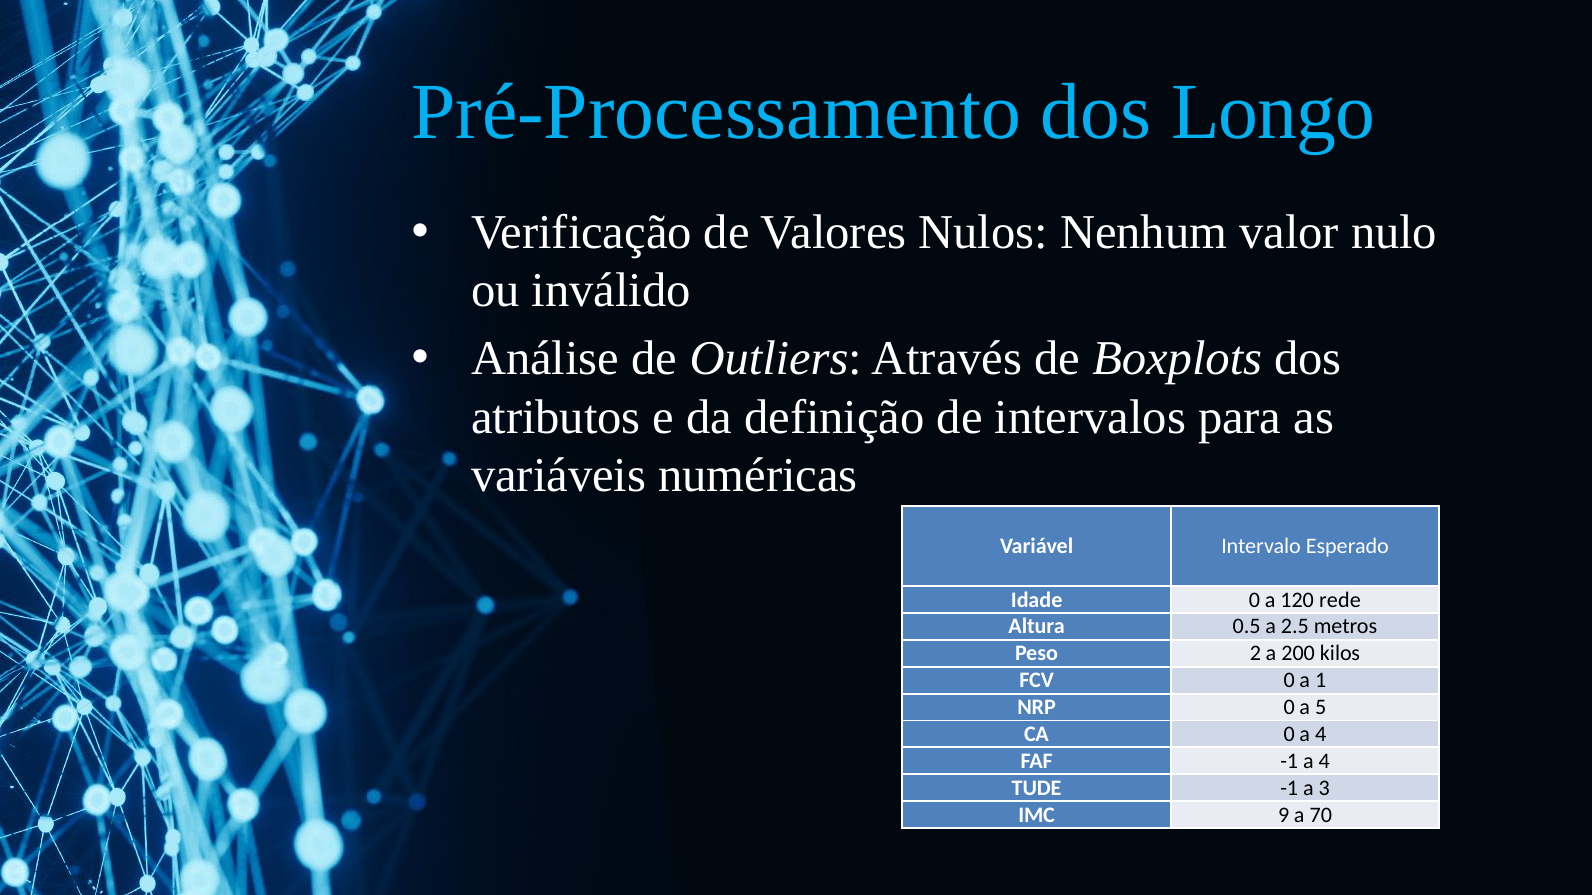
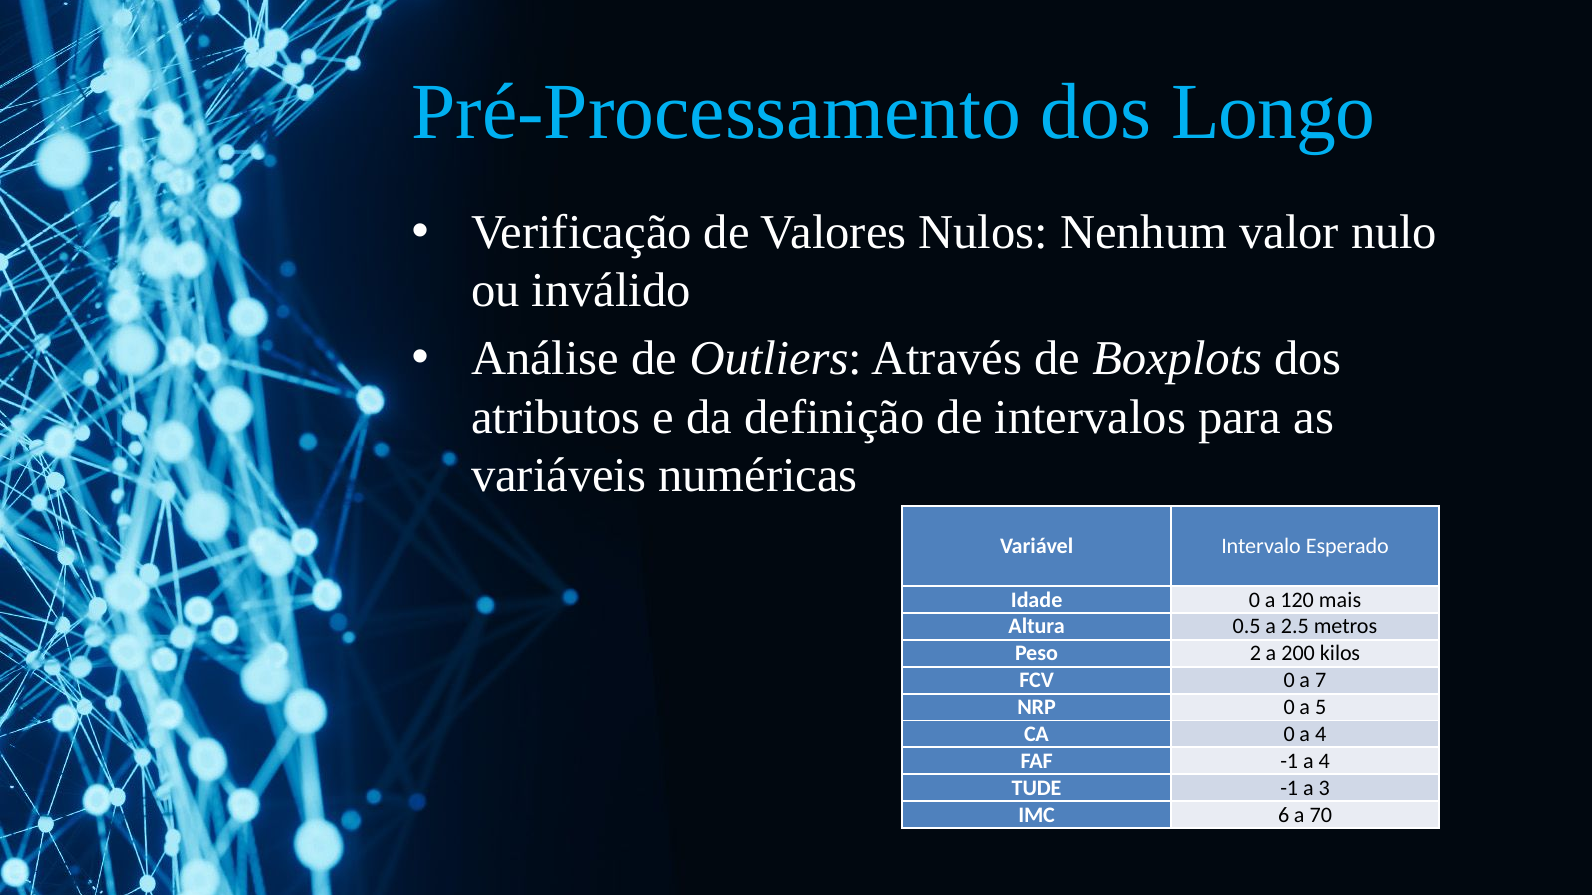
rede: rede -> mais
1: 1 -> 7
9: 9 -> 6
